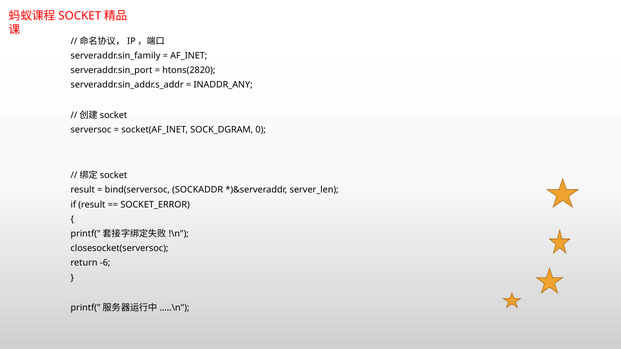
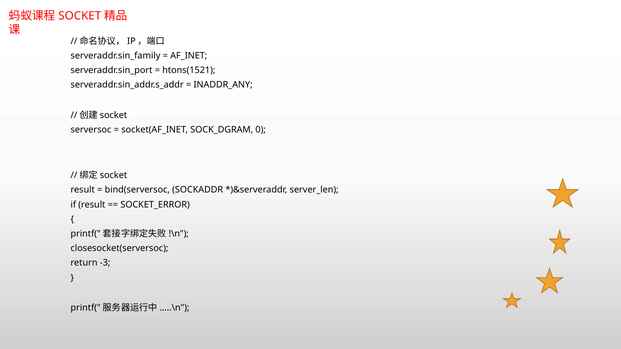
htons(2820: htons(2820 -> htons(1521
-6: -6 -> -3
